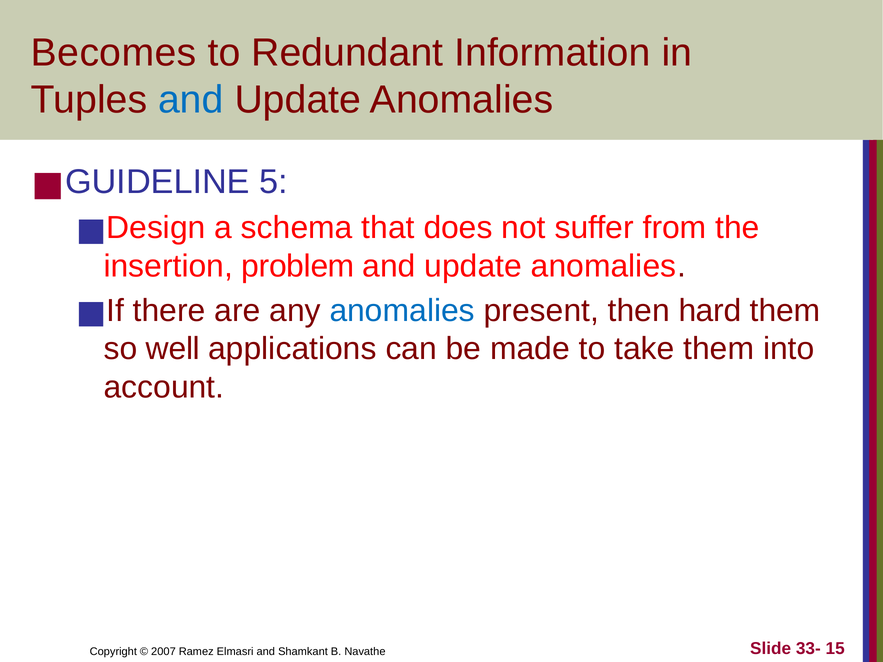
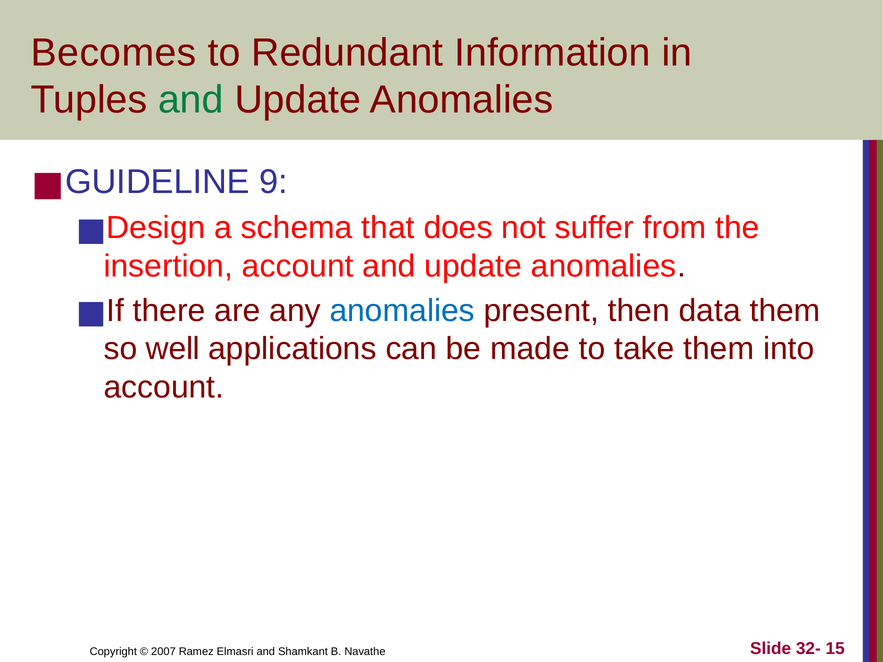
and at (191, 100) colour: blue -> green
5: 5 -> 9
insertion problem: problem -> account
hard: hard -> data
33-: 33- -> 32-
